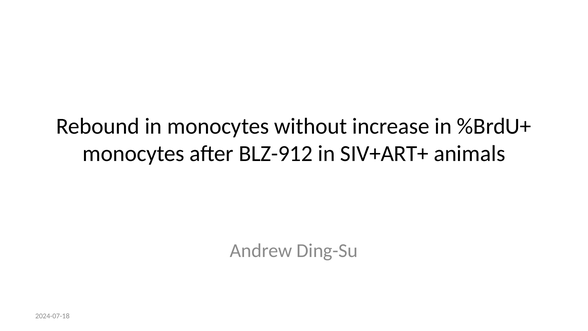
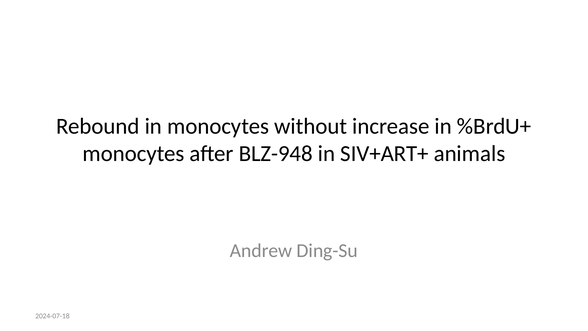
BLZ-912: BLZ-912 -> BLZ-948
